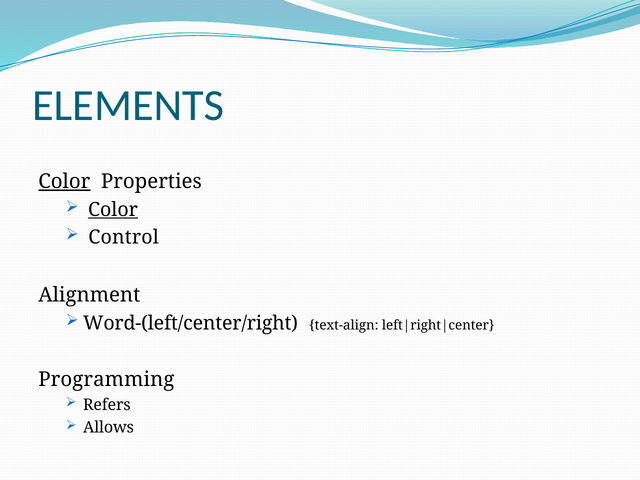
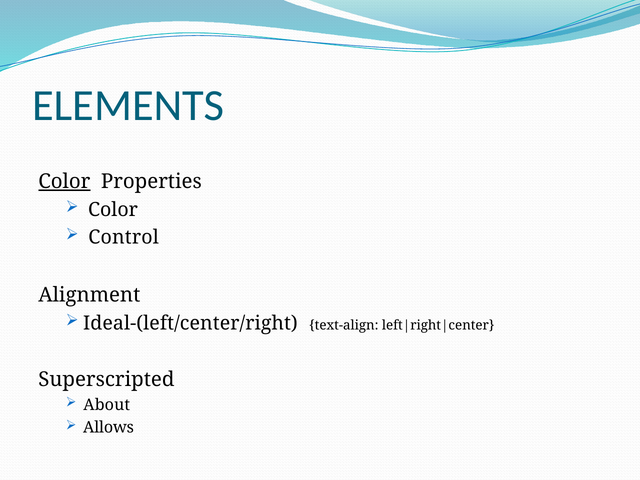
Color at (113, 210) underline: present -> none
Word-(left/center/right: Word-(left/center/right -> Ideal-(left/center/right
Programming: Programming -> Superscripted
Refers: Refers -> About
